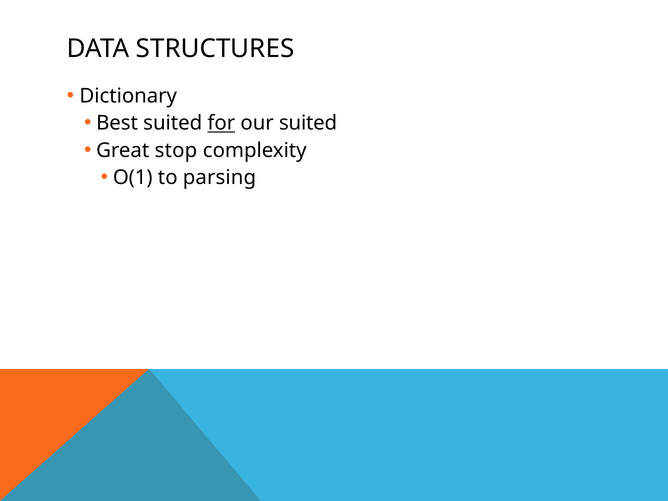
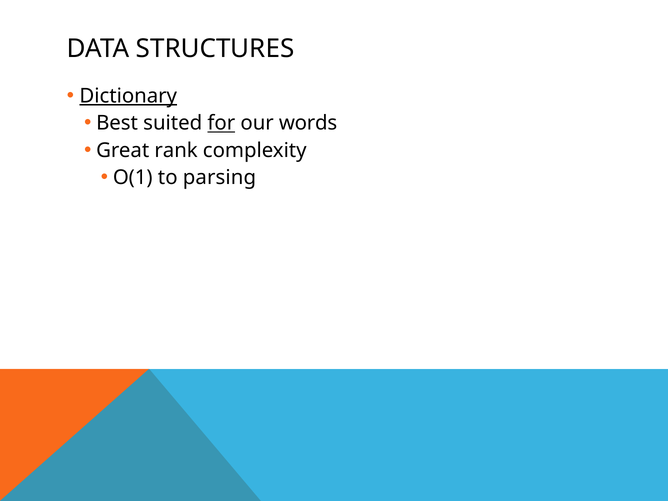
Dictionary underline: none -> present
our suited: suited -> words
stop: stop -> rank
